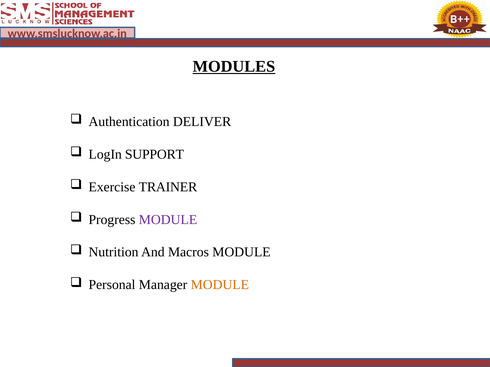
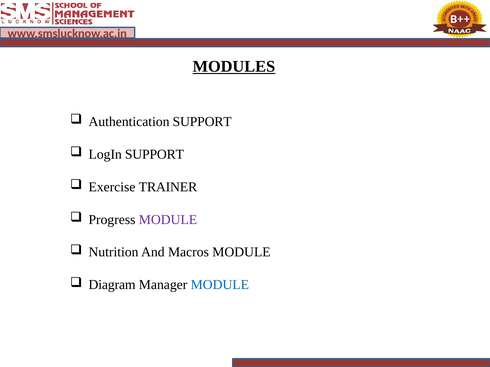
Authentication DELIVER: DELIVER -> SUPPORT
Personal: Personal -> Diagram
MODULE at (220, 285) colour: orange -> blue
